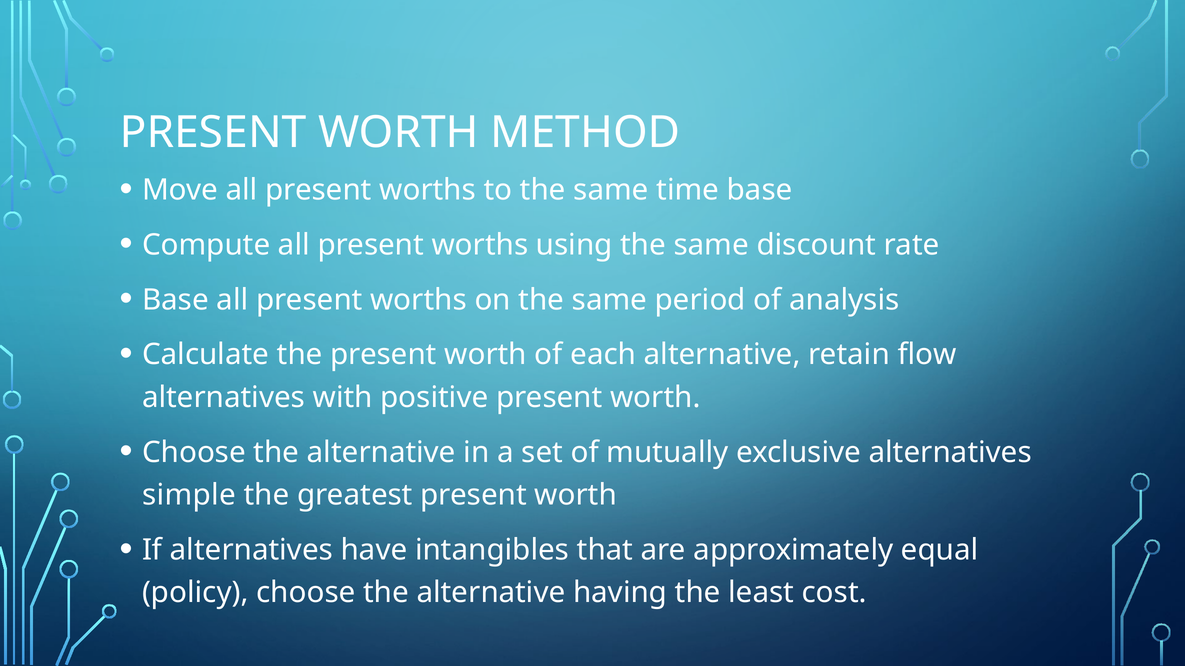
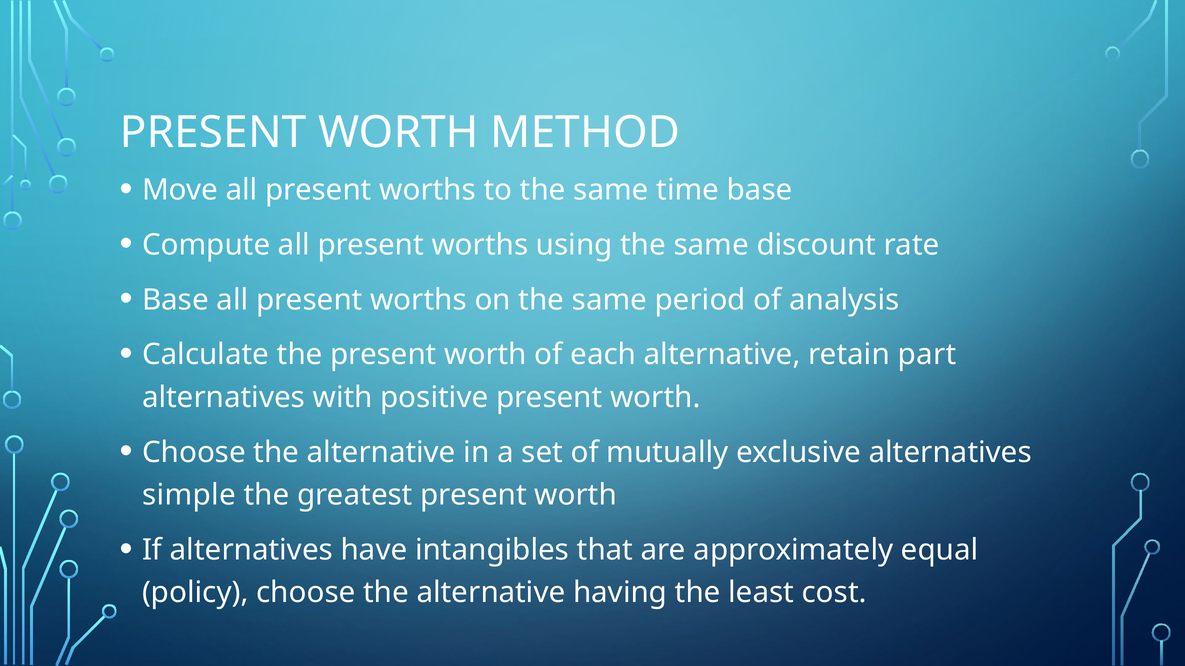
flow: flow -> part
